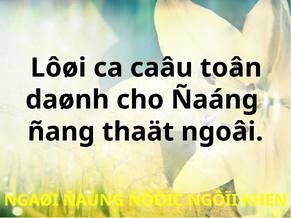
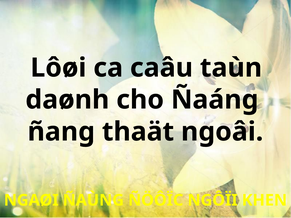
toân: toân -> taùn
